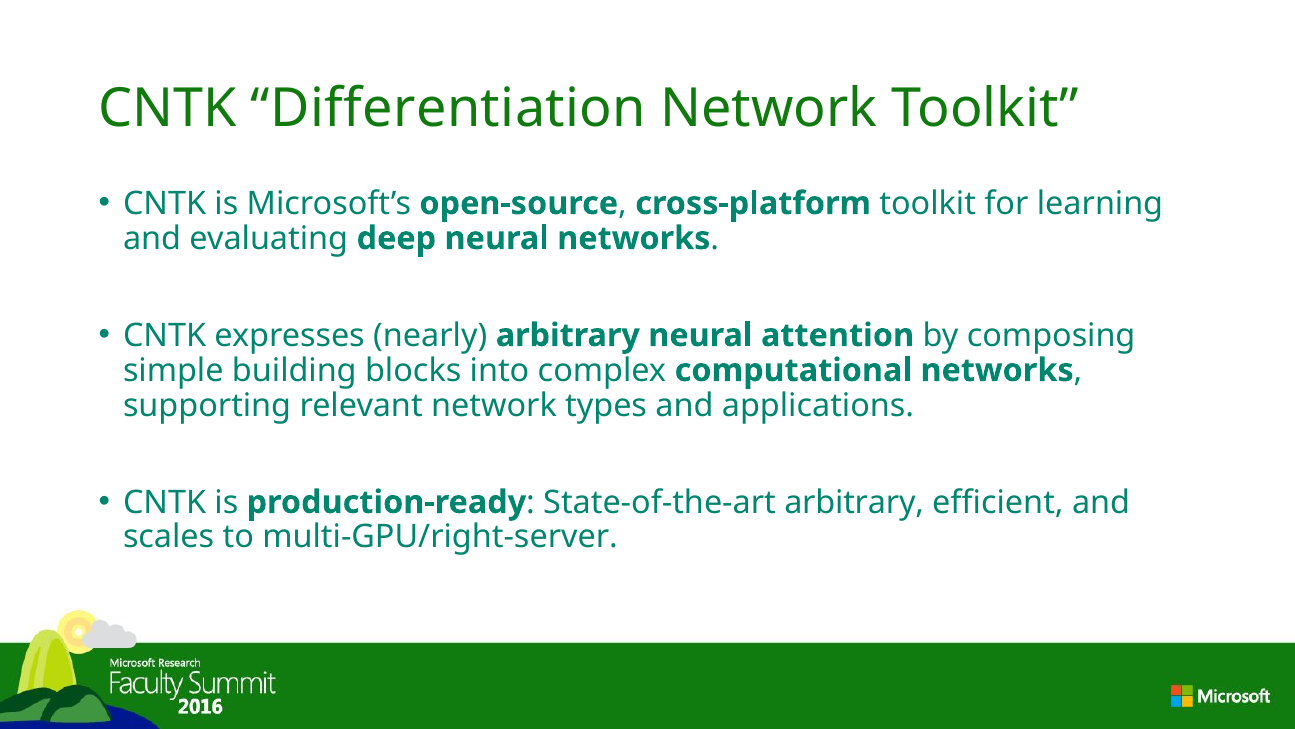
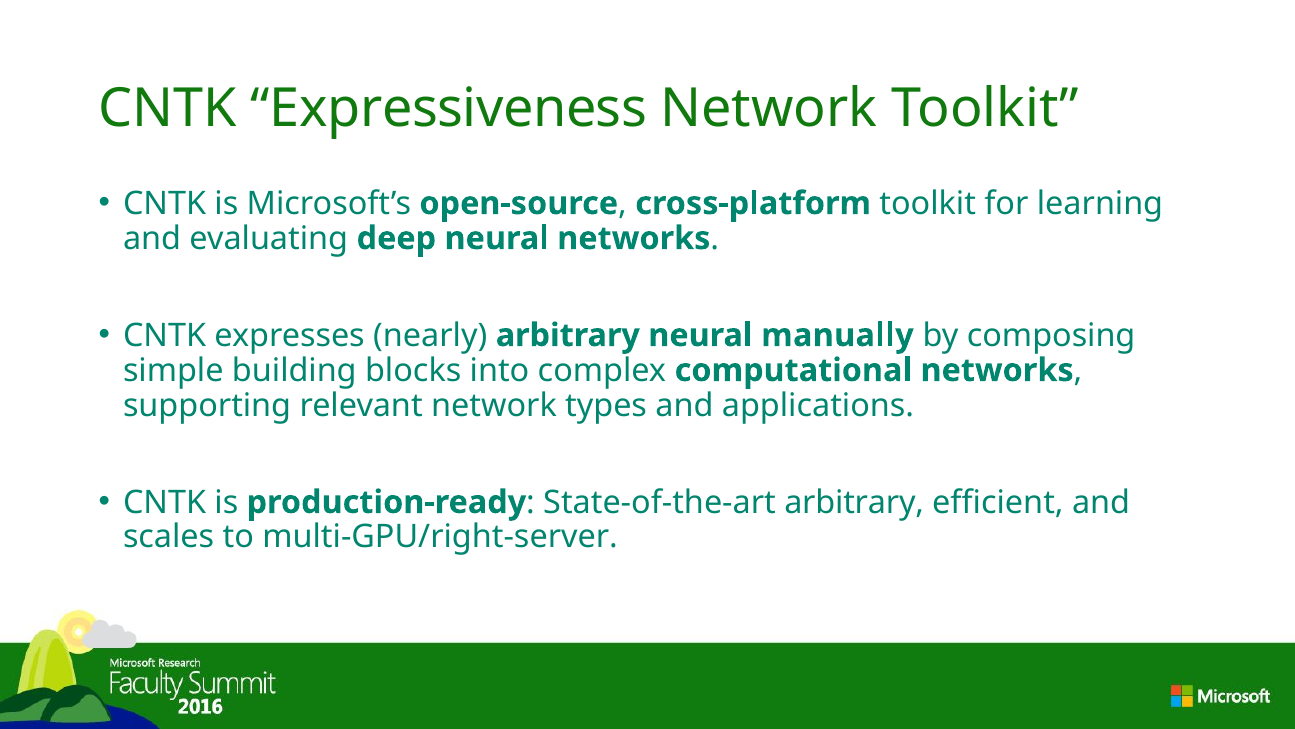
Differentiation: Differentiation -> Expressiveness
attention: attention -> manually
